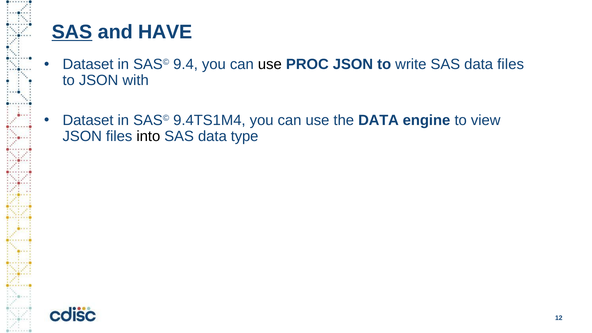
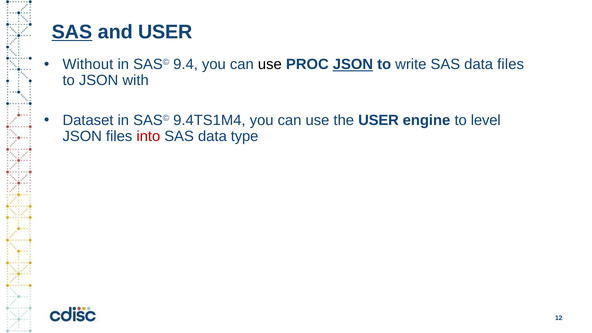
and HAVE: HAVE -> USER
Dataset at (88, 64): Dataset -> Without
JSON at (353, 64) underline: none -> present
the DATA: DATA -> USER
view: view -> level
into colour: black -> red
